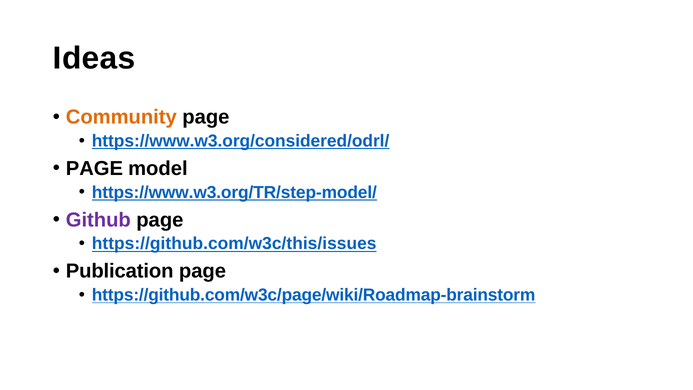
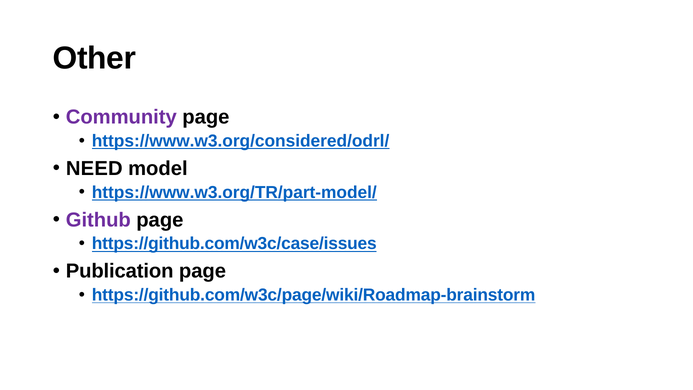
Ideas: Ideas -> Other
Community colour: orange -> purple
PAGE at (94, 168): PAGE -> NEED
https://www.w3.org/TR/step-model/: https://www.w3.org/TR/step-model/ -> https://www.w3.org/TR/part-model/
https://github.com/w3c/this/issues: https://github.com/w3c/this/issues -> https://github.com/w3c/case/issues
